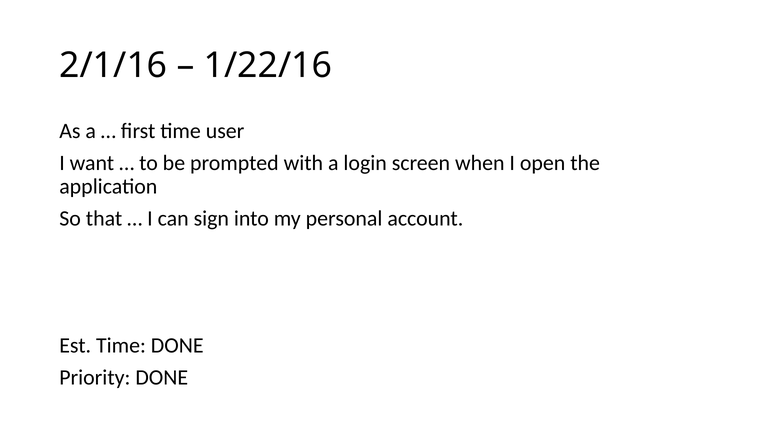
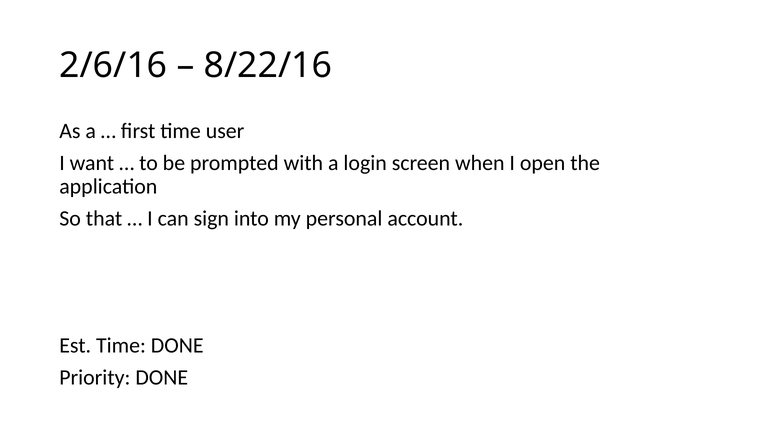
2/1/16: 2/1/16 -> 2/6/16
1/22/16: 1/22/16 -> 8/22/16
